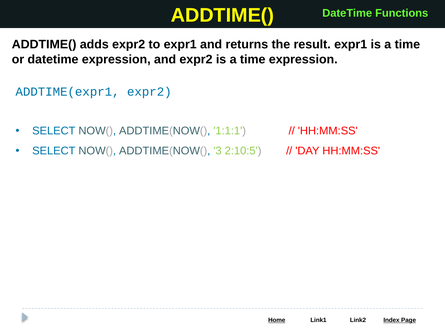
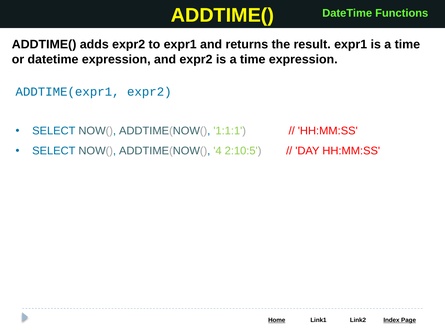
3: 3 -> 4
